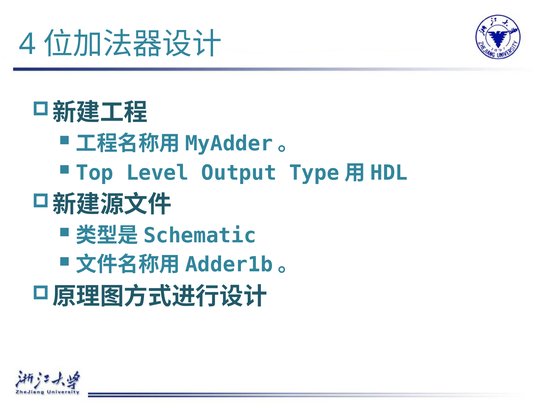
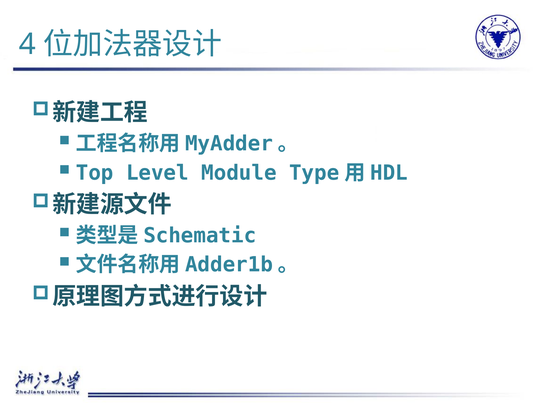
Output: Output -> Module
